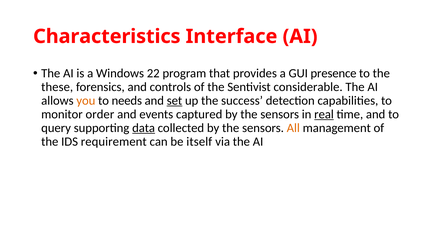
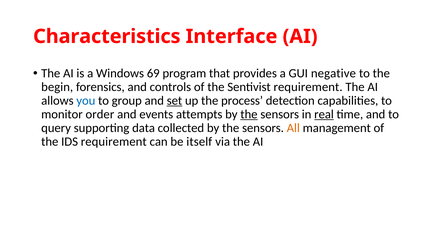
22: 22 -> 69
presence: presence -> negative
these: these -> begin
Sentivist considerable: considerable -> requirement
you colour: orange -> blue
needs: needs -> group
success: success -> process
captured: captured -> attempts
the at (249, 114) underline: none -> present
data underline: present -> none
